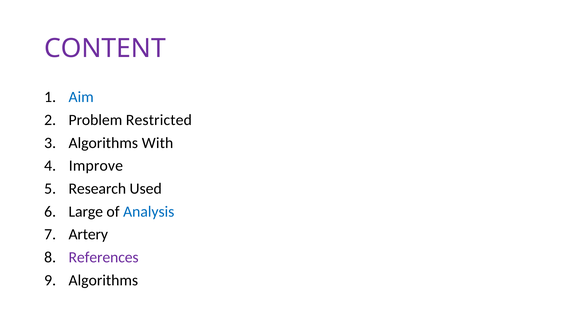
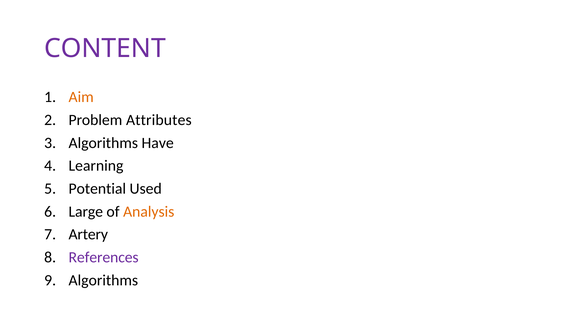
Aim colour: blue -> orange
Restricted: Restricted -> Attributes
With: With -> Have
Improve: Improve -> Learning
Research: Research -> Potential
Analysis colour: blue -> orange
